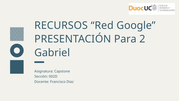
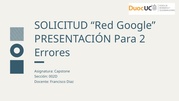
RECURSOS: RECURSOS -> SOLICITUD
Gabriel: Gabriel -> Errores
